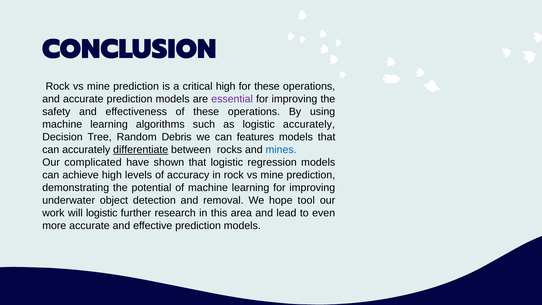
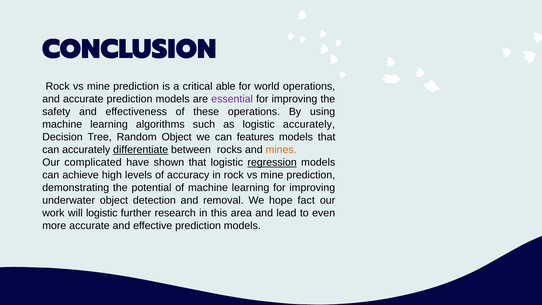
critical high: high -> able
for these: these -> world
Random Debris: Debris -> Object
mines colour: blue -> orange
regression underline: none -> present
tool: tool -> fact
